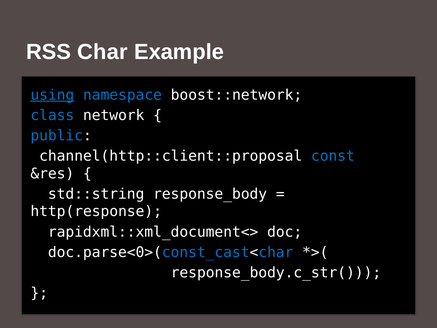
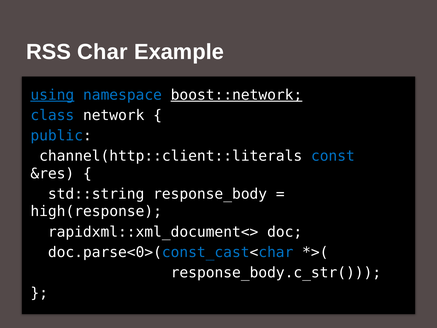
boost::network underline: none -> present
channel(http::client::proposal: channel(http::client::proposal -> channel(http::client::literals
http(response: http(response -> high(response
